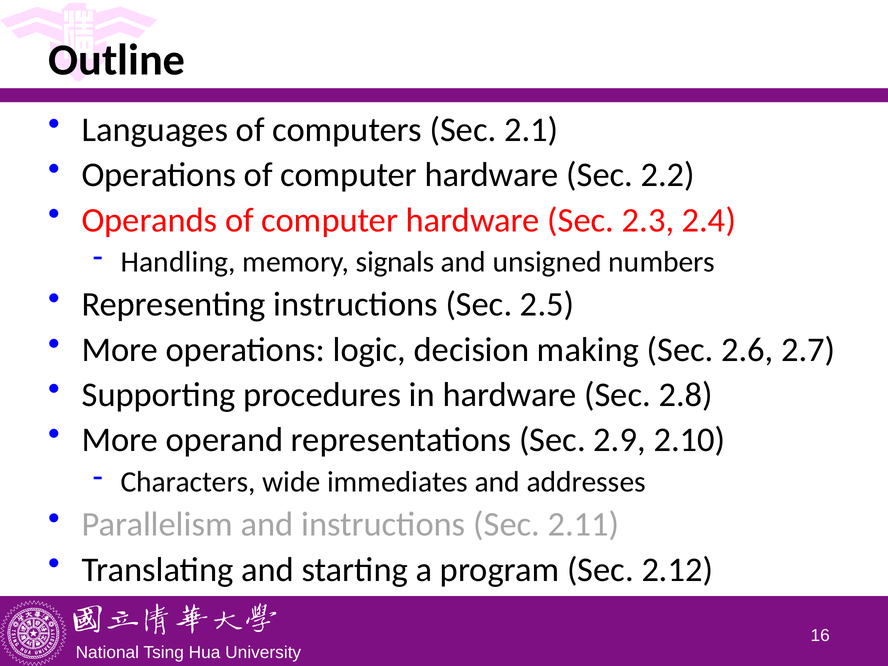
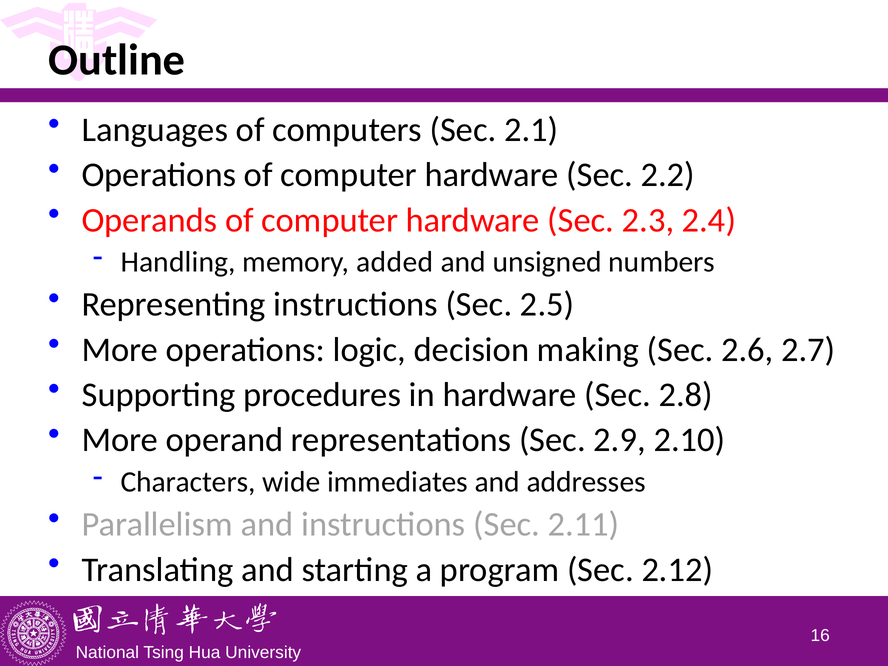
signals: signals -> added
